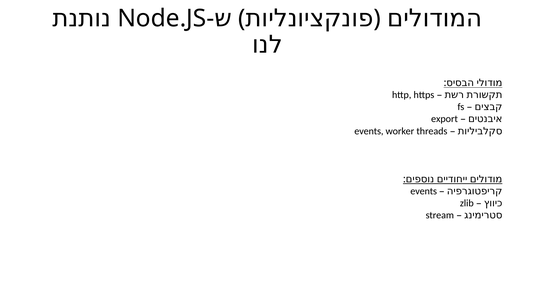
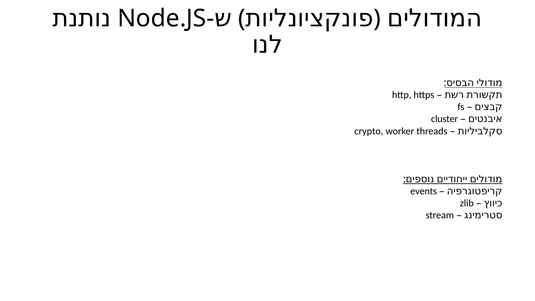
export: export -> cluster
events at (369, 131): events -> crypto
